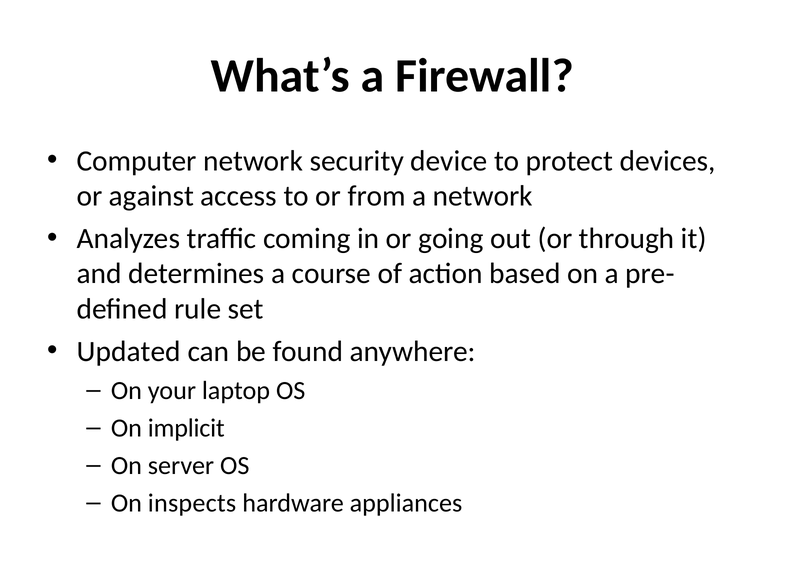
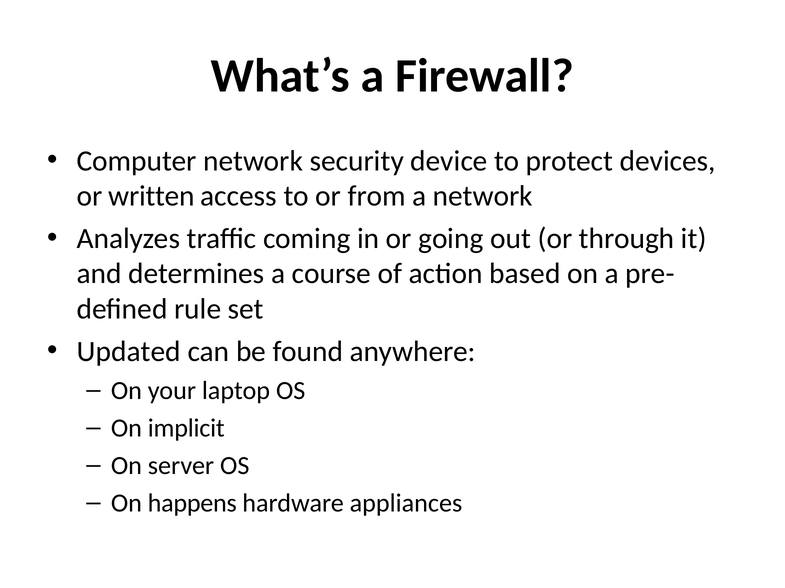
against: against -> written
inspects: inspects -> happens
